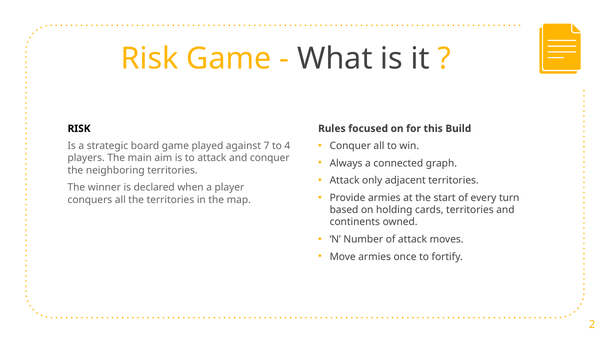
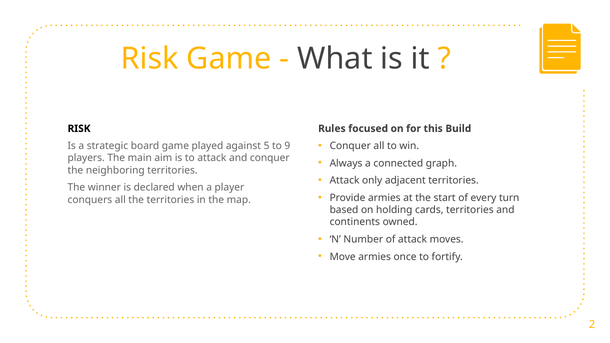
7: 7 -> 5
4: 4 -> 9
